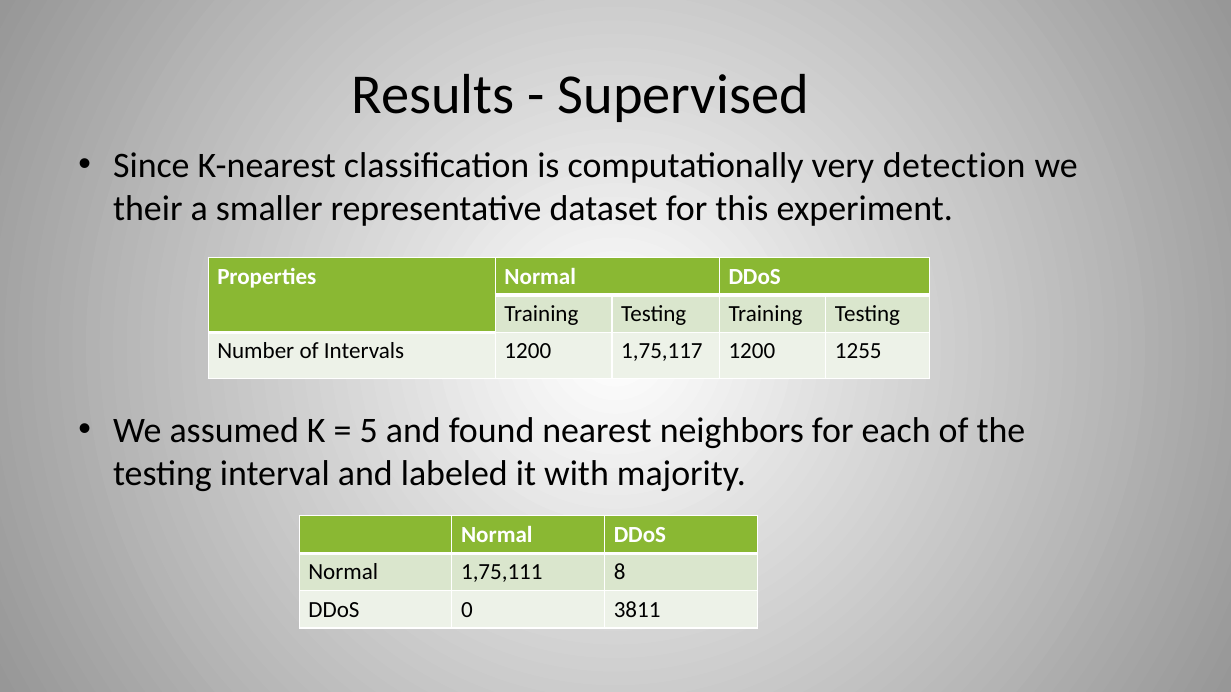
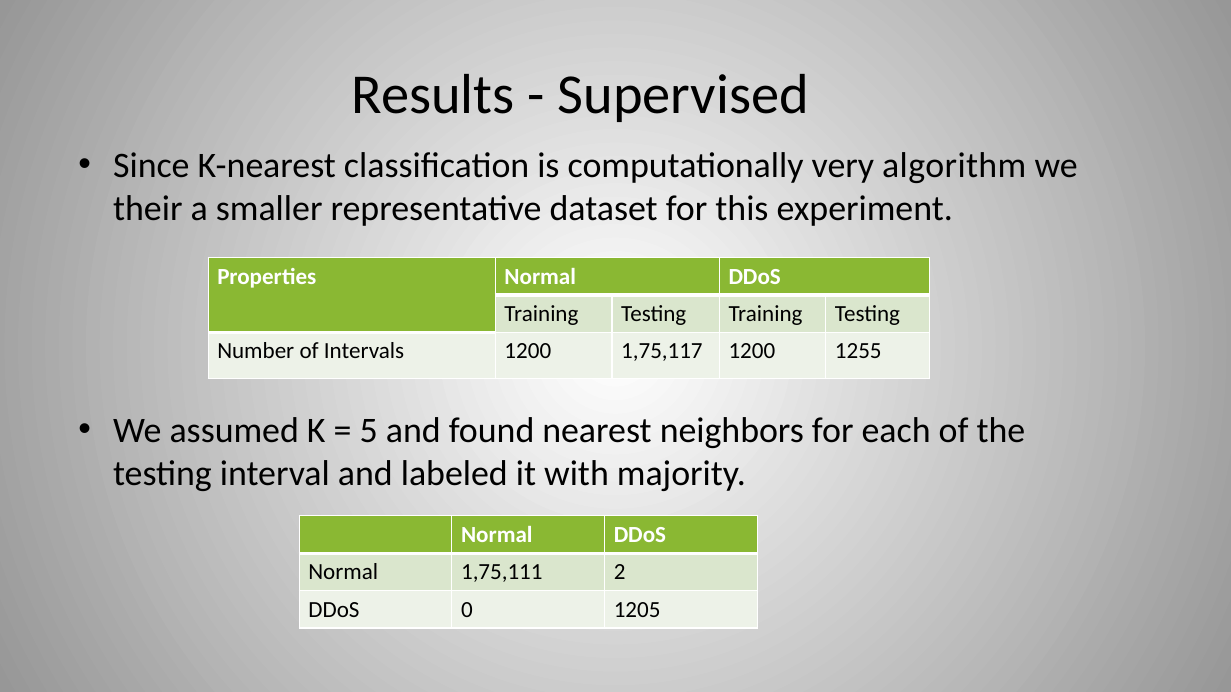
detection: detection -> algorithm
8: 8 -> 2
3811: 3811 -> 1205
